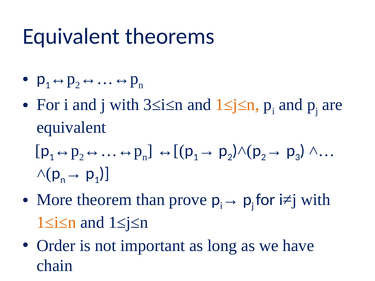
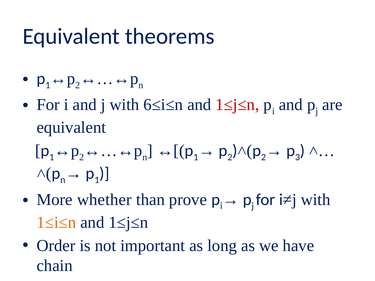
3≤i≤n: 3≤i≤n -> 6≤i≤n
1≤j≤n at (237, 105) colour: orange -> red
theorem: theorem -> whether
